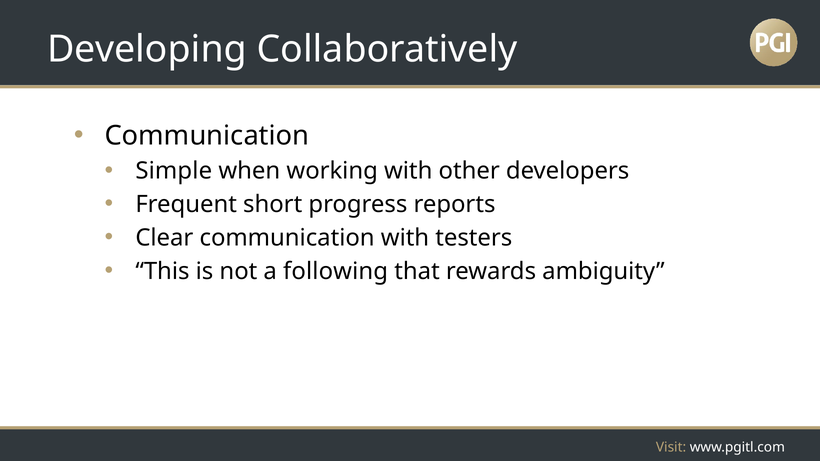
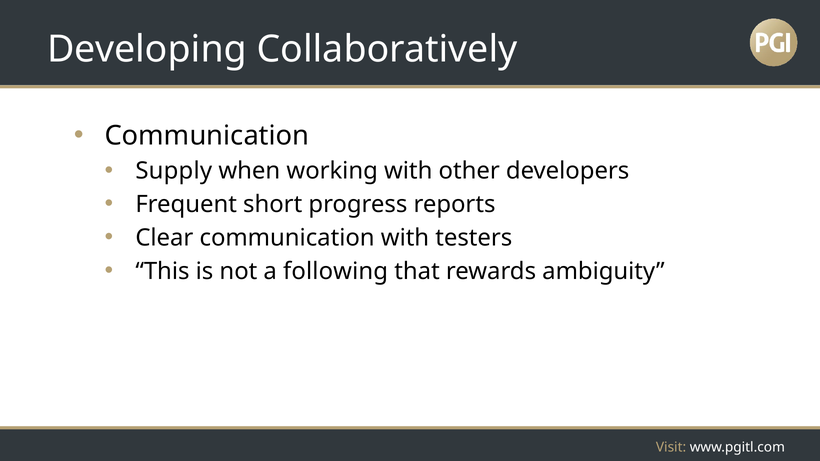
Simple: Simple -> Supply
